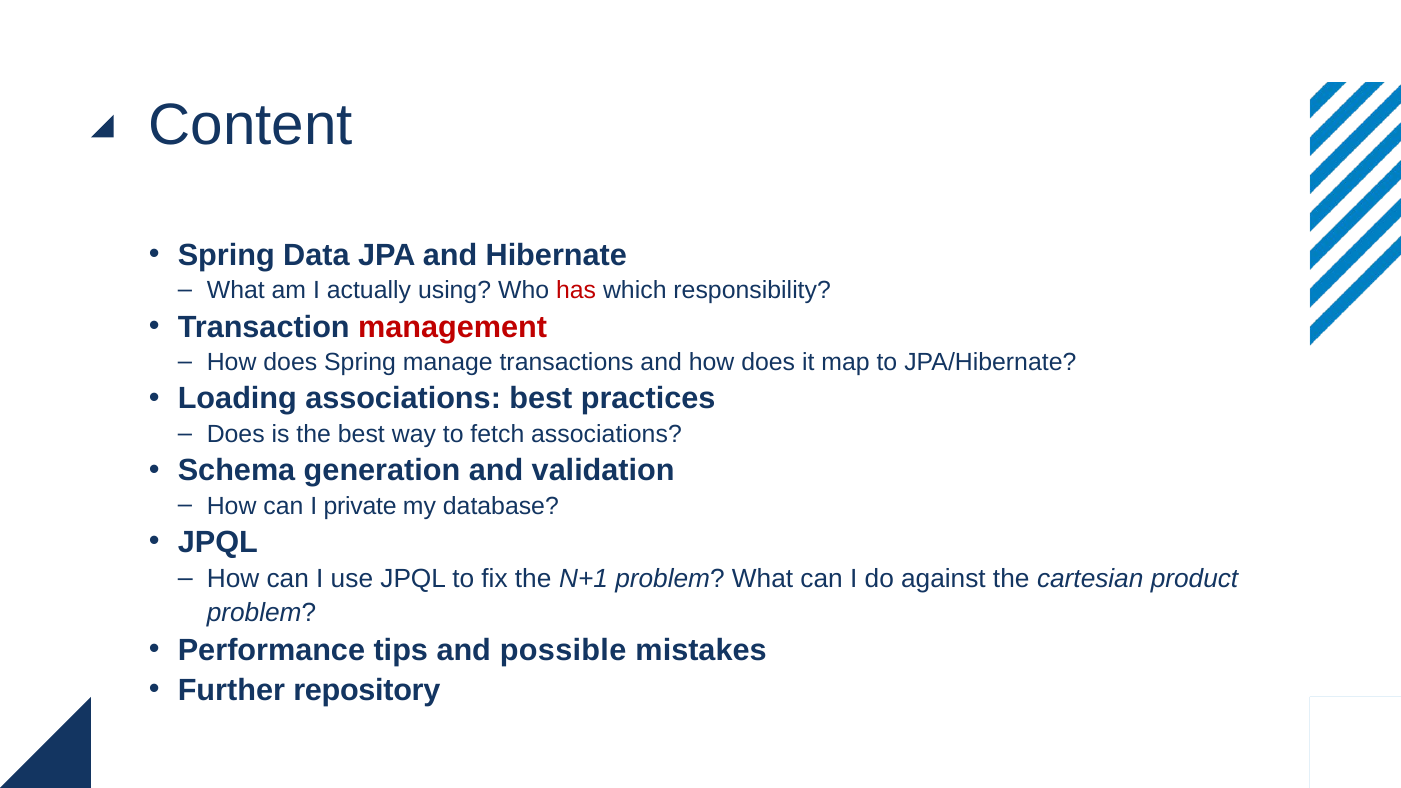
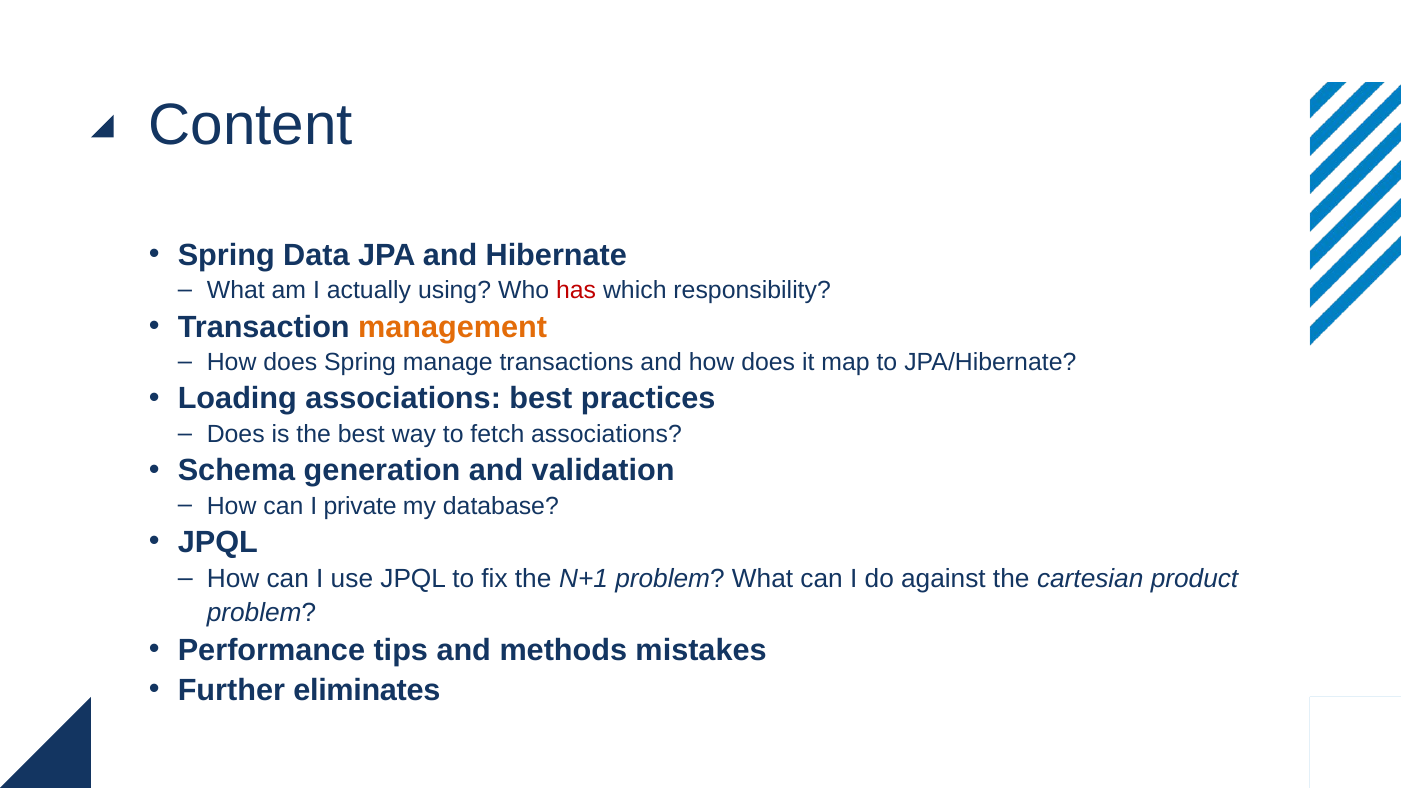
management colour: red -> orange
possible: possible -> methods
repository: repository -> eliminates
